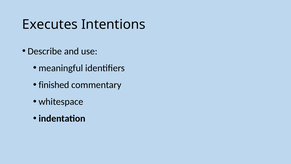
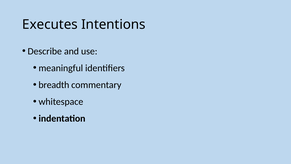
finished: finished -> breadth
